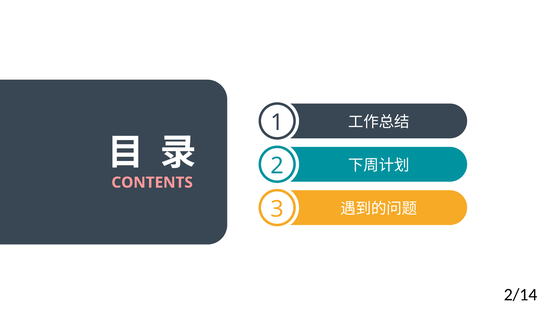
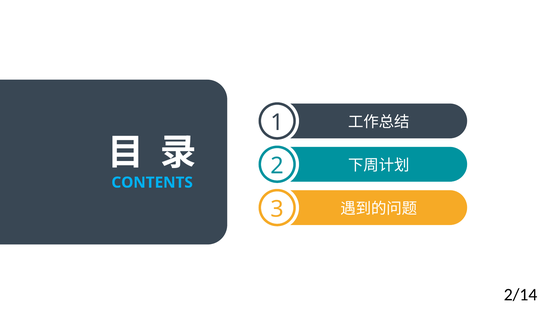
CONTENTS colour: pink -> light blue
